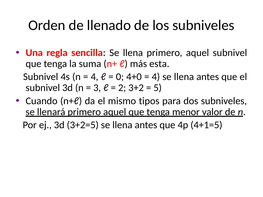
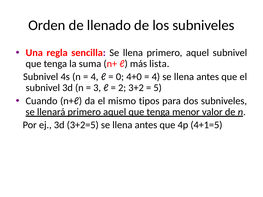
esta: esta -> lista
